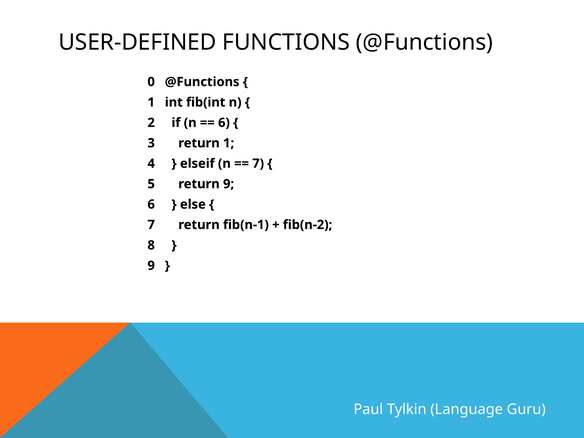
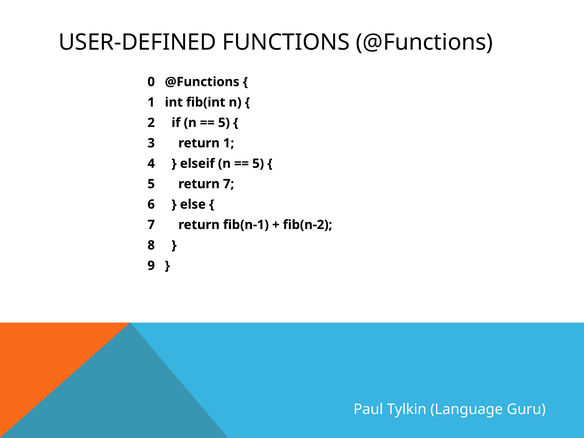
6 at (224, 123): 6 -> 5
7 at (258, 164): 7 -> 5
return 9: 9 -> 7
